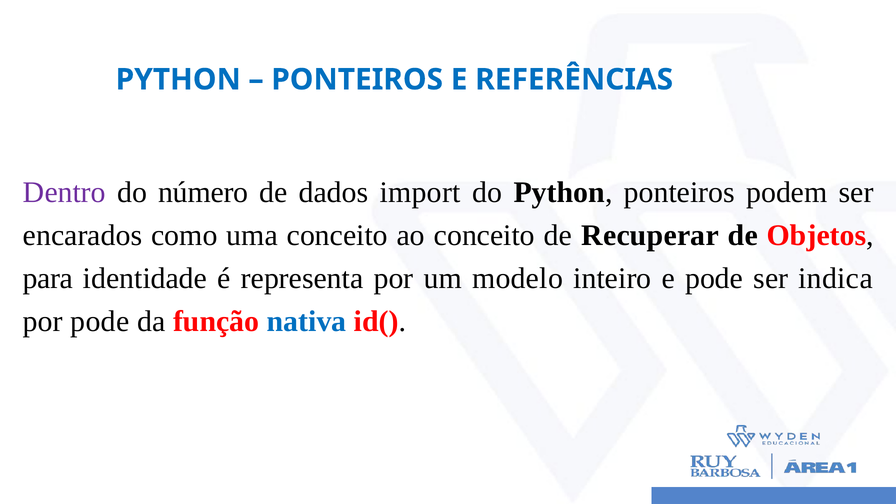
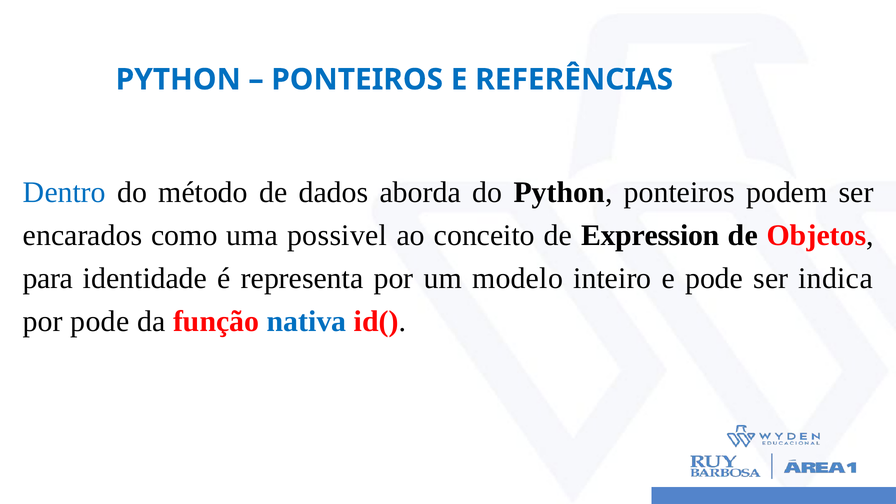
Dentro colour: purple -> blue
número: número -> método
import: import -> aborda
uma conceito: conceito -> possivel
Recuperar: Recuperar -> Expression
